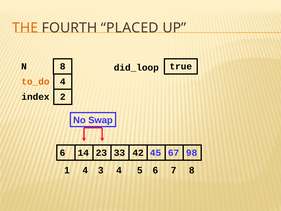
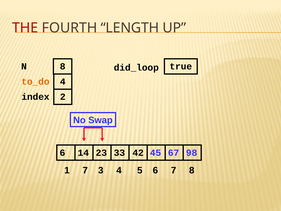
THE colour: orange -> red
PLACED: PLACED -> LENGTH
1 4: 4 -> 7
